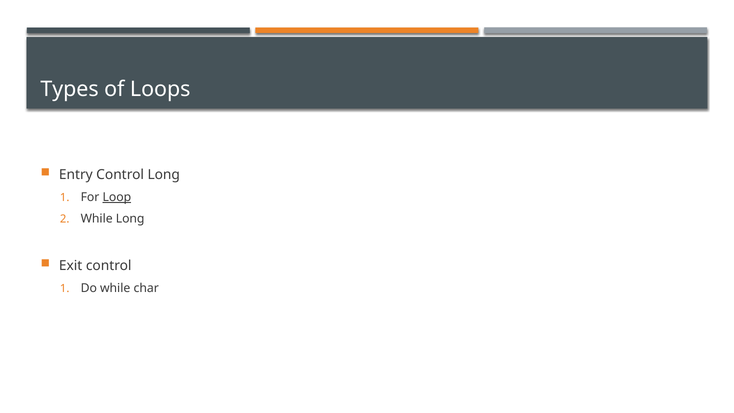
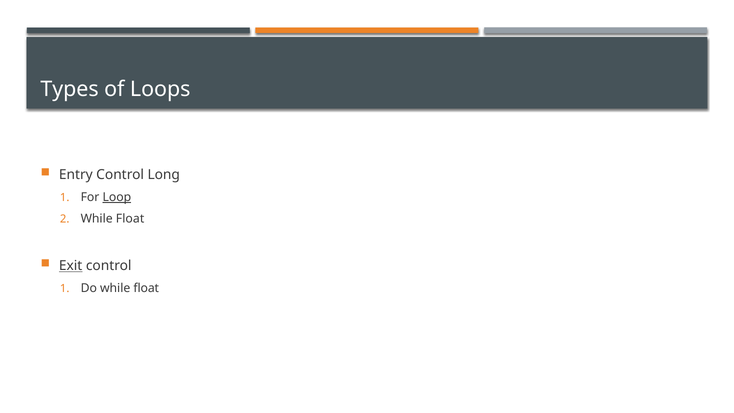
Long at (130, 219): Long -> Float
Exit underline: none -> present
Do while char: char -> float
